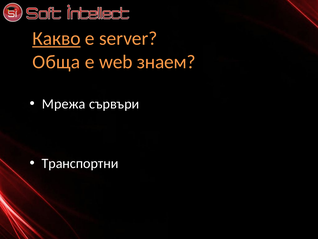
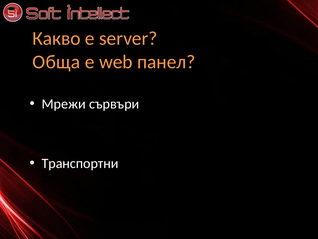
Какво underline: present -> none
знаем: знаем -> панел
Мрежа: Мрежа -> Мрежи
